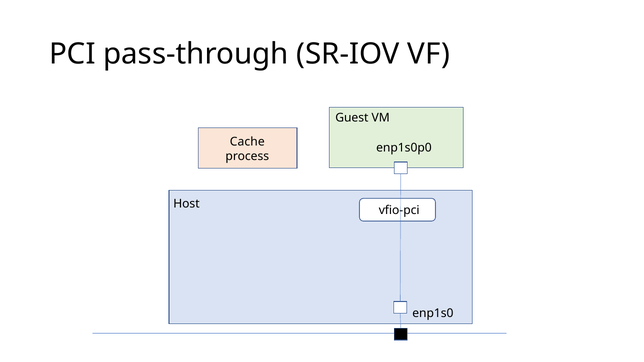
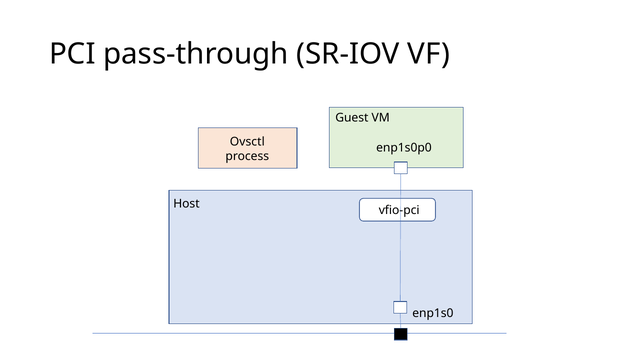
Cache: Cache -> Ovsctl
